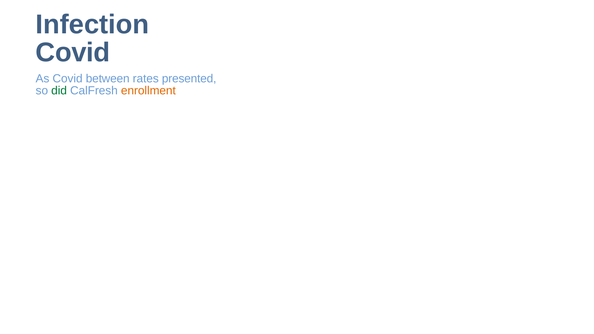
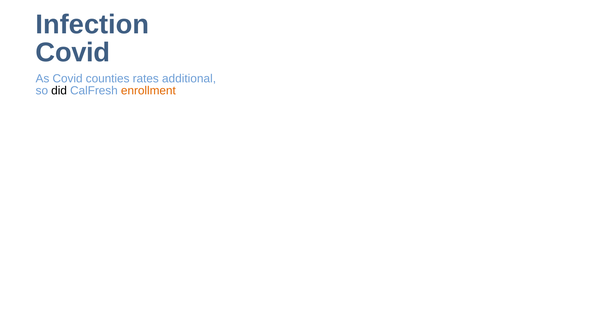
between: between -> counties
presented: presented -> additional
did colour: green -> black
